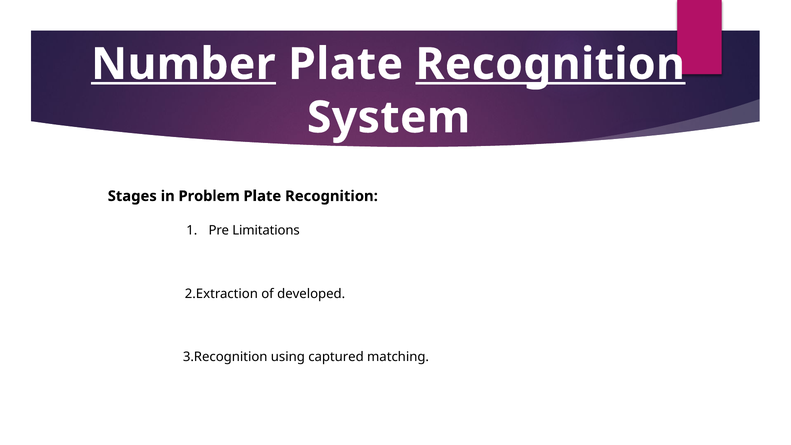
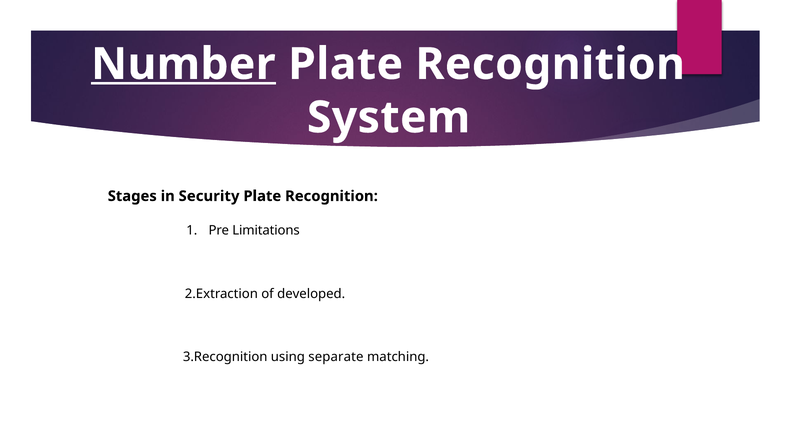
Recognition at (550, 64) underline: present -> none
Problem: Problem -> Security
captured: captured -> separate
